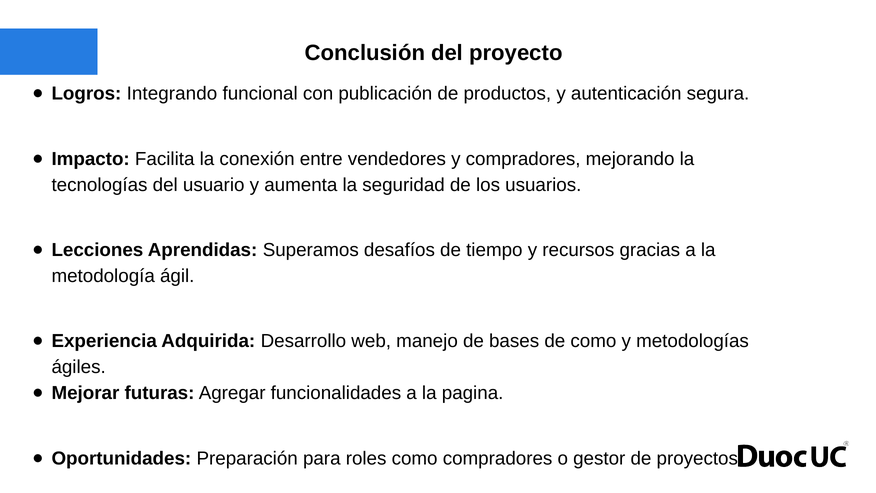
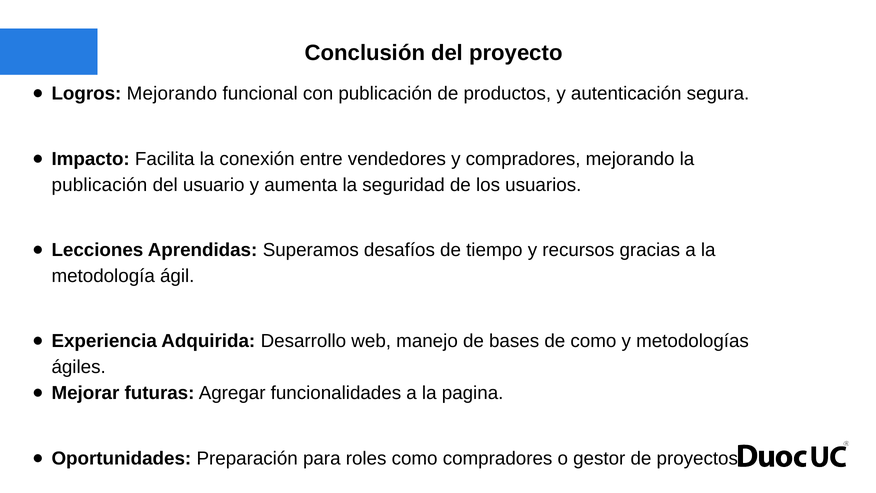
Logros Integrando: Integrando -> Mejorando
tecnologías at (100, 185): tecnologías -> publicación
